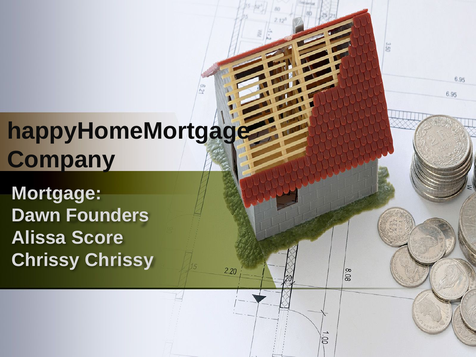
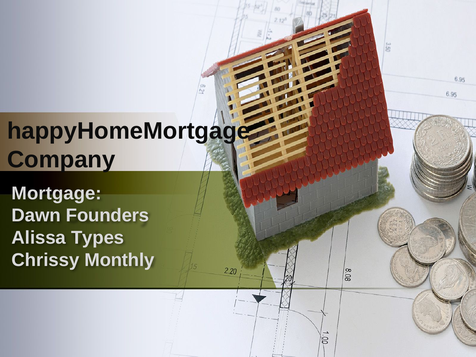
Score: Score -> Types
Chrissy Chrissy: Chrissy -> Monthly
